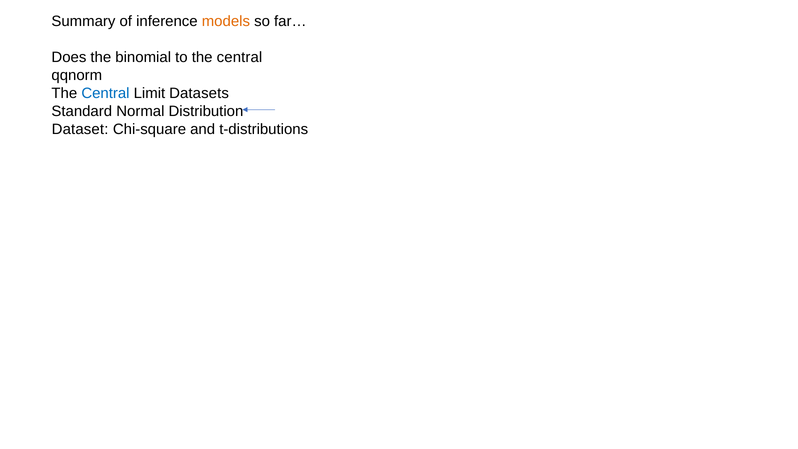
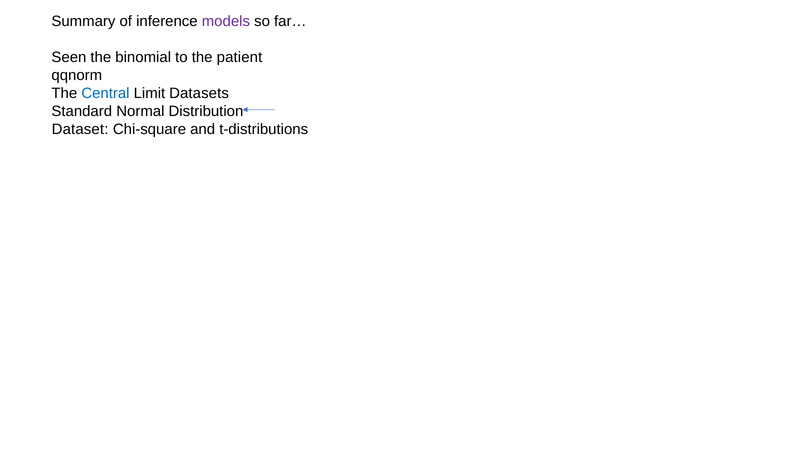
models colour: orange -> purple
Does: Does -> Seen
to the central: central -> patient
